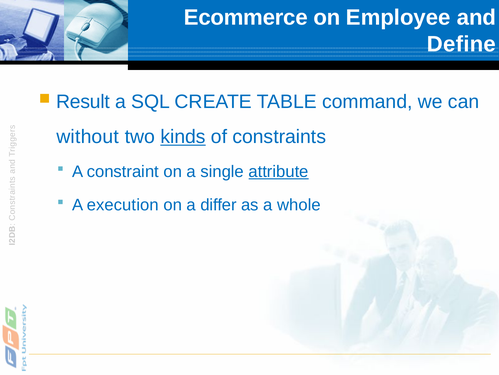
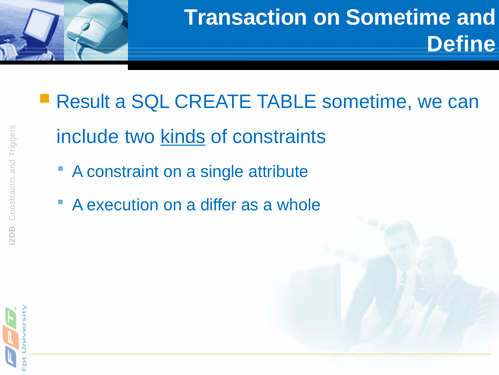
Ecommerce: Ecommerce -> Transaction
on Employee: Employee -> Sometime
TABLE command: command -> sometime
without: without -> include
attribute underline: present -> none
